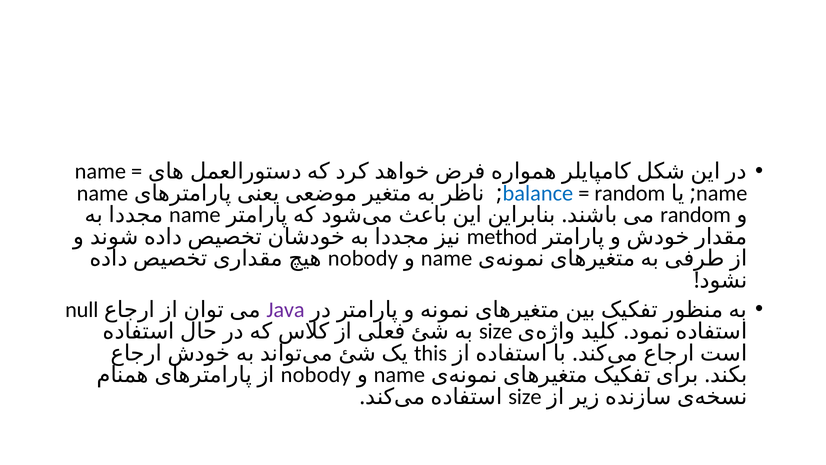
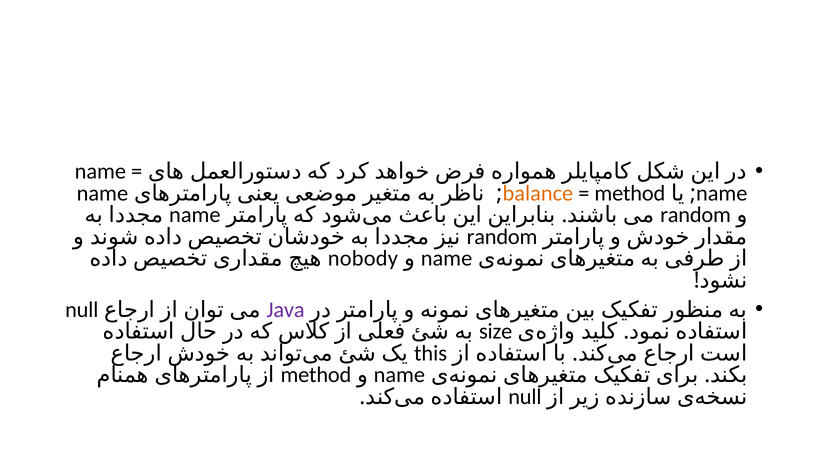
balance colour: blue -> orange
random at (630, 193): random -> method
method at (502, 237): method -> random
nobody at (316, 375): nobody -> method
size at (525, 396): size -> null
